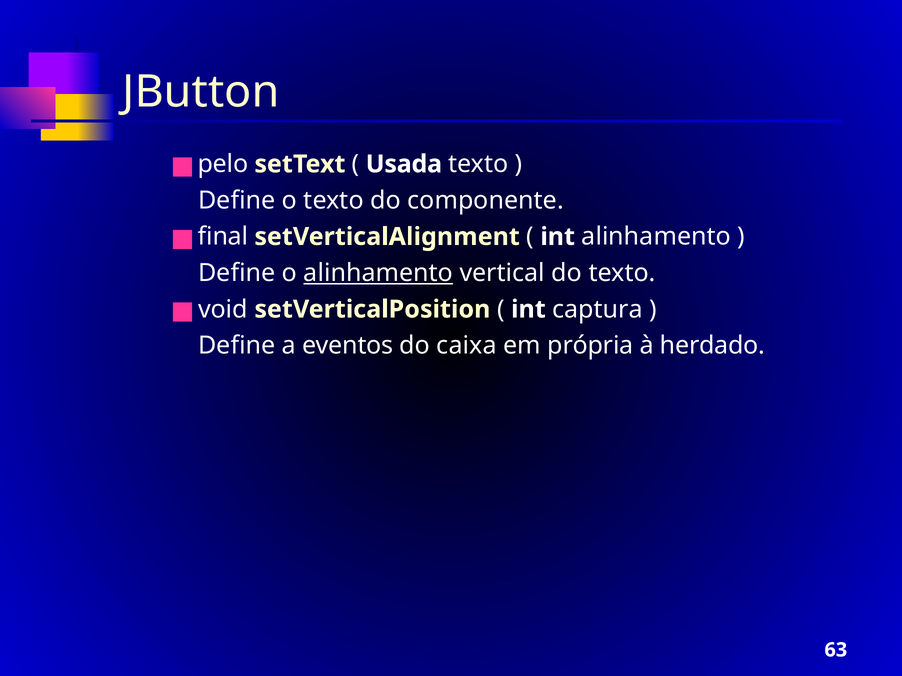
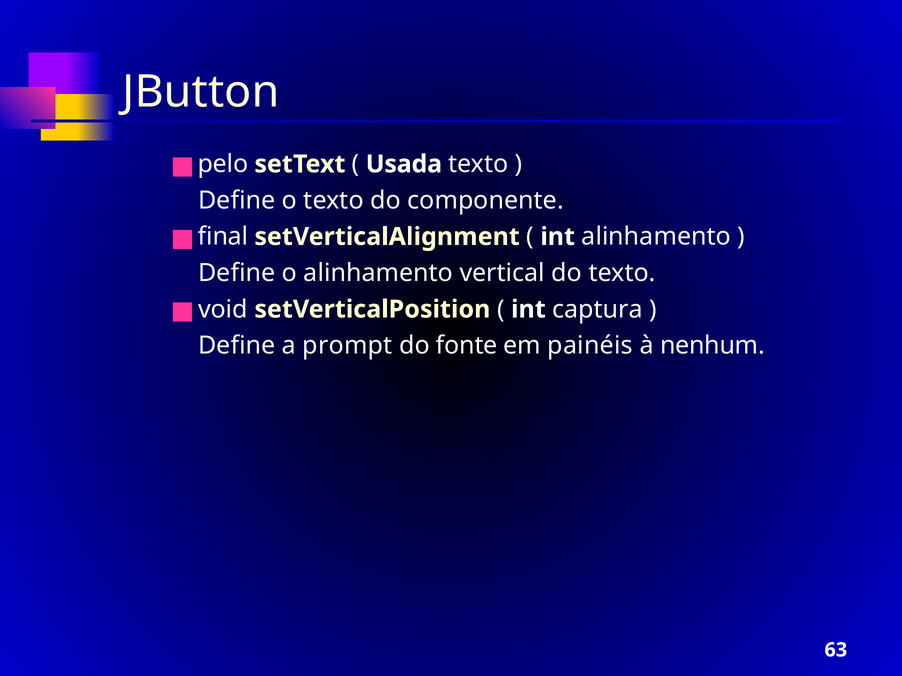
alinhamento at (378, 273) underline: present -> none
eventos: eventos -> prompt
caixa: caixa -> fonte
própria: própria -> painéis
herdado: herdado -> nenhum
